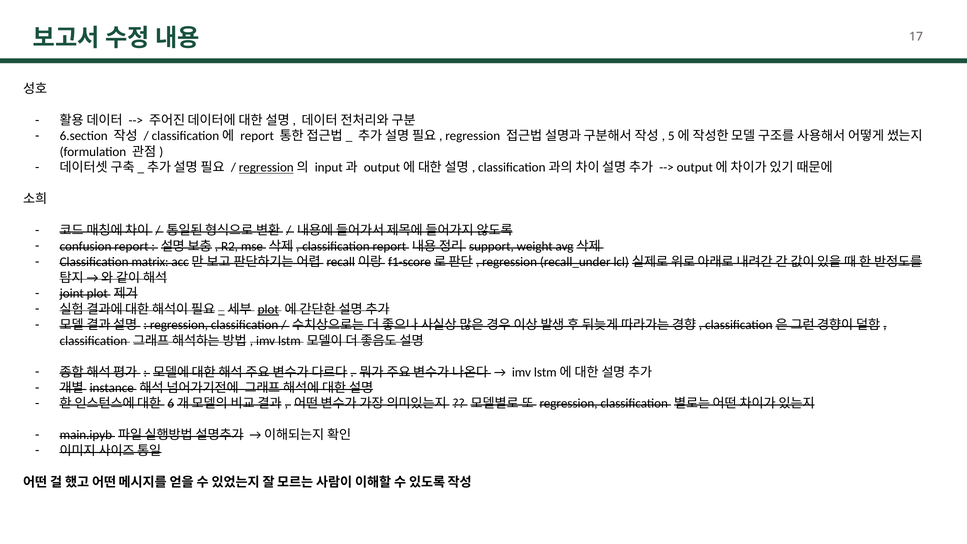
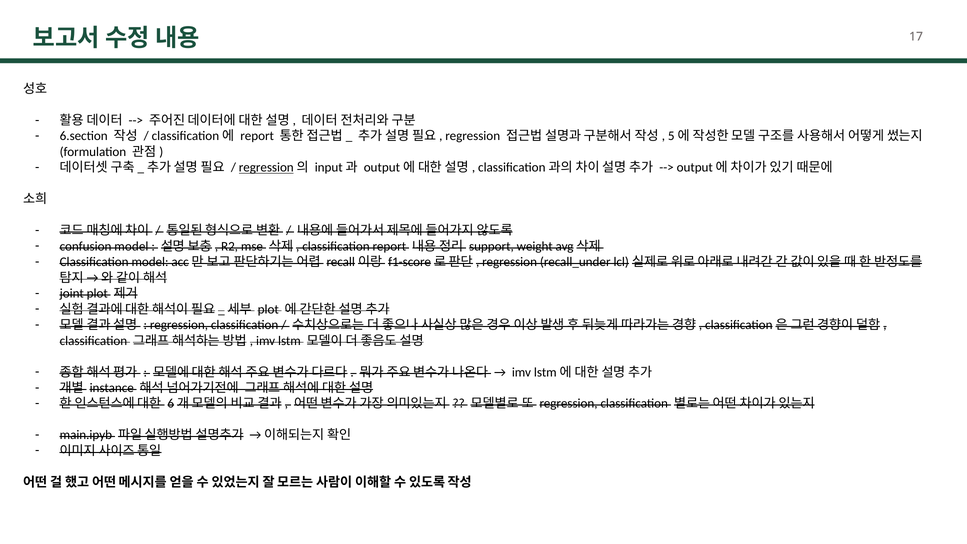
confusion report: report -> model
Classification matrix: matrix -> model
plot at (268, 309) underline: present -> none
